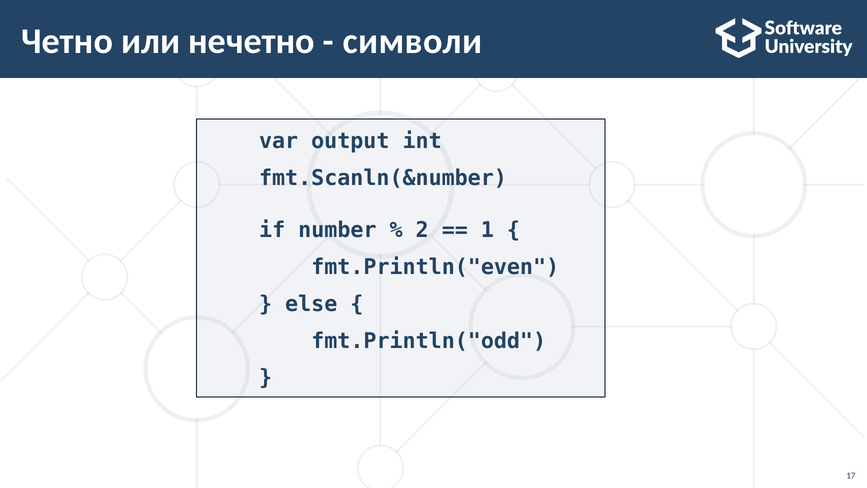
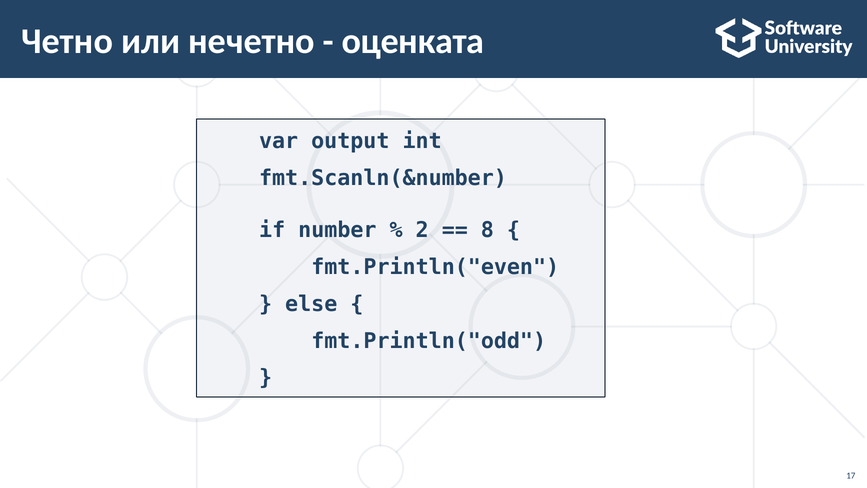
символи: символи -> оценката
1: 1 -> 8
